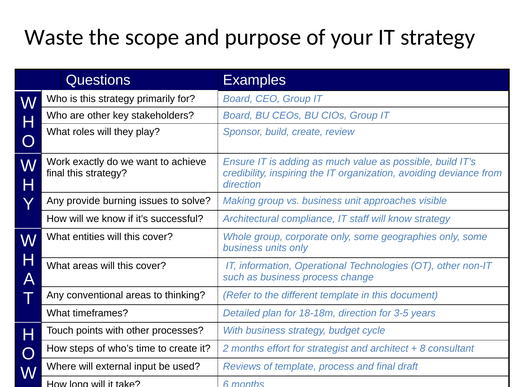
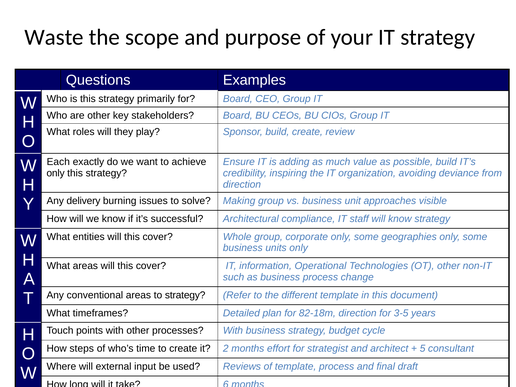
Work: Work -> Each
final at (56, 173): final -> only
provide: provide -> delivery
to thinking: thinking -> strategy
18-18m: 18-18m -> 82-18m
8: 8 -> 5
